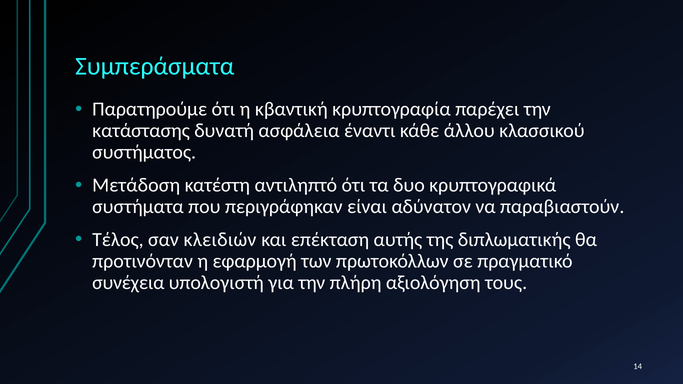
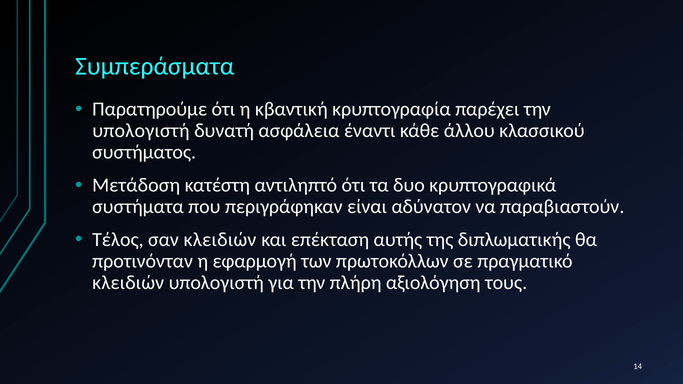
κατάστασης at (141, 131): κατάστασης -> υπολογιστή
συνέχεια at (128, 283): συνέχεια -> κλειδιών
